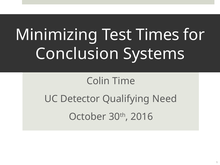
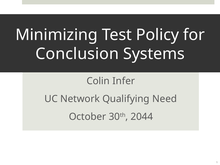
Times: Times -> Policy
Time: Time -> Infer
Detector: Detector -> Network
2016: 2016 -> 2044
